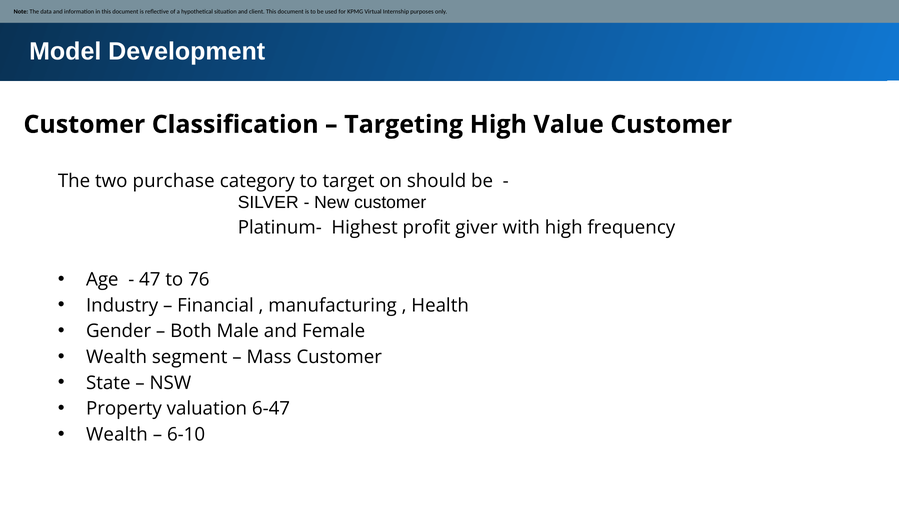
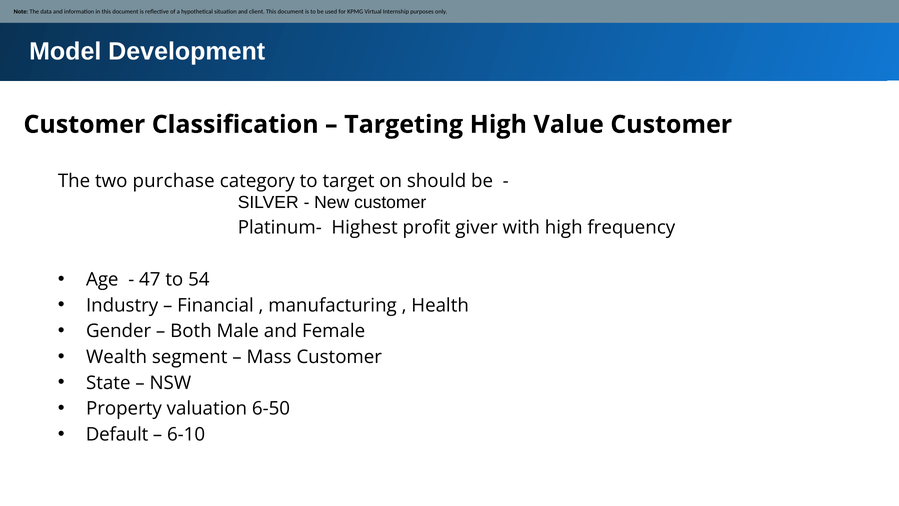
76: 76 -> 54
6-47: 6-47 -> 6-50
Wealth at (117, 434): Wealth -> Default
